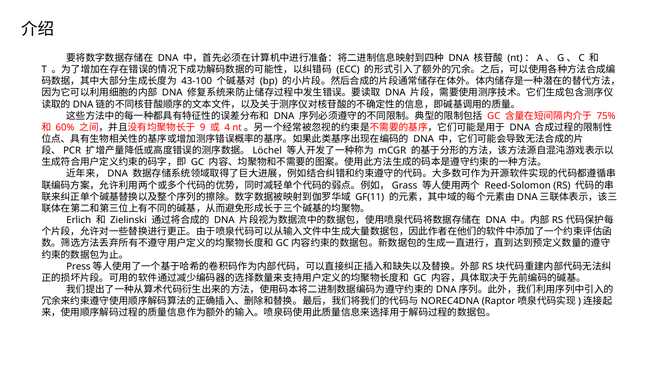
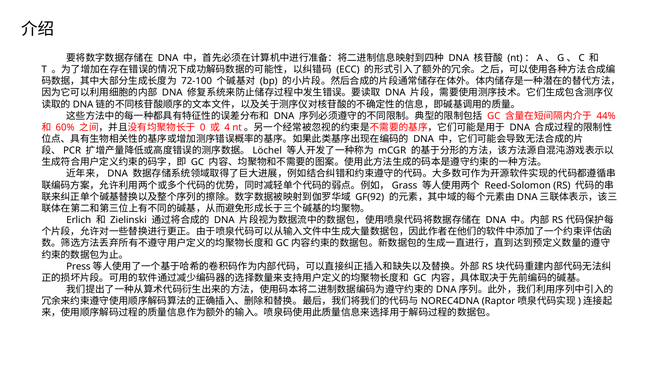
43-100: 43-100 -> 72-100
75%: 75% -> 44%
9: 9 -> 0
GF(11: GF(11 -> GF(92
